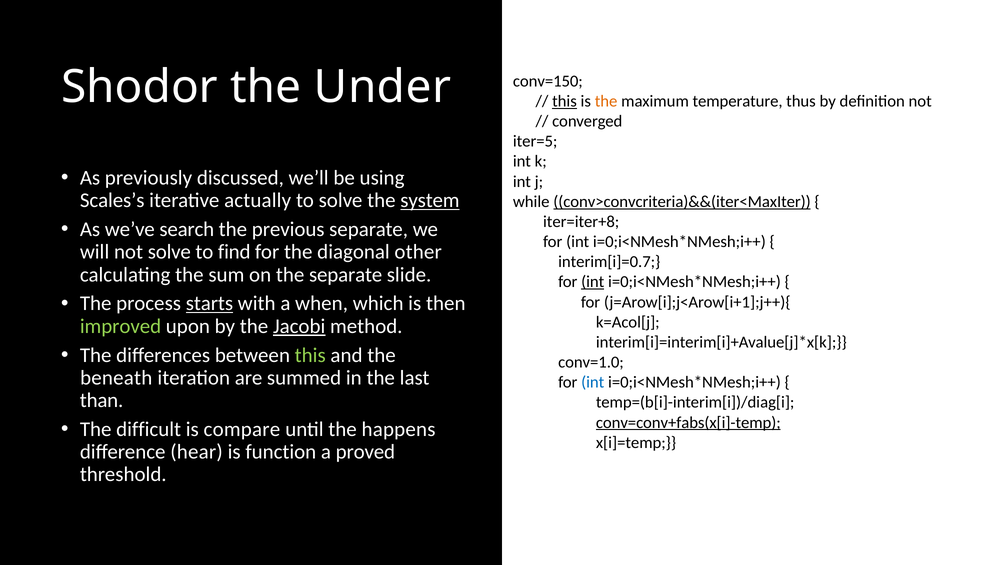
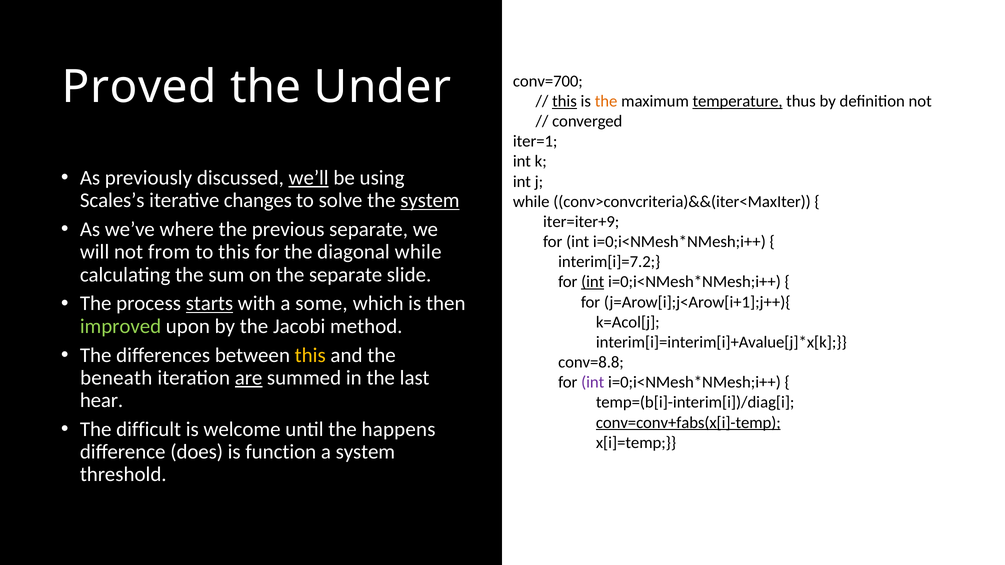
Shodor: Shodor -> Proved
conv=150: conv=150 -> conv=700
temperature underline: none -> present
iter=5: iter=5 -> iter=1
we’ll underline: none -> present
actually: actually -> changes
conv>convcriteria)&&(iter<MaxIter underline: present -> none
iter=iter+8: iter=iter+8 -> iter=iter+9
search: search -> where
not solve: solve -> from
to find: find -> this
diagonal other: other -> while
interim[i]=0.7: interim[i]=0.7 -> interim[i]=7.2
when: when -> some
Jacobi underline: present -> none
this at (310, 355) colour: light green -> yellow
conv=1.0: conv=1.0 -> conv=8.8
are underline: none -> present
int at (593, 383) colour: blue -> purple
than: than -> hear
compare: compare -> welcome
hear: hear -> does
a proved: proved -> system
